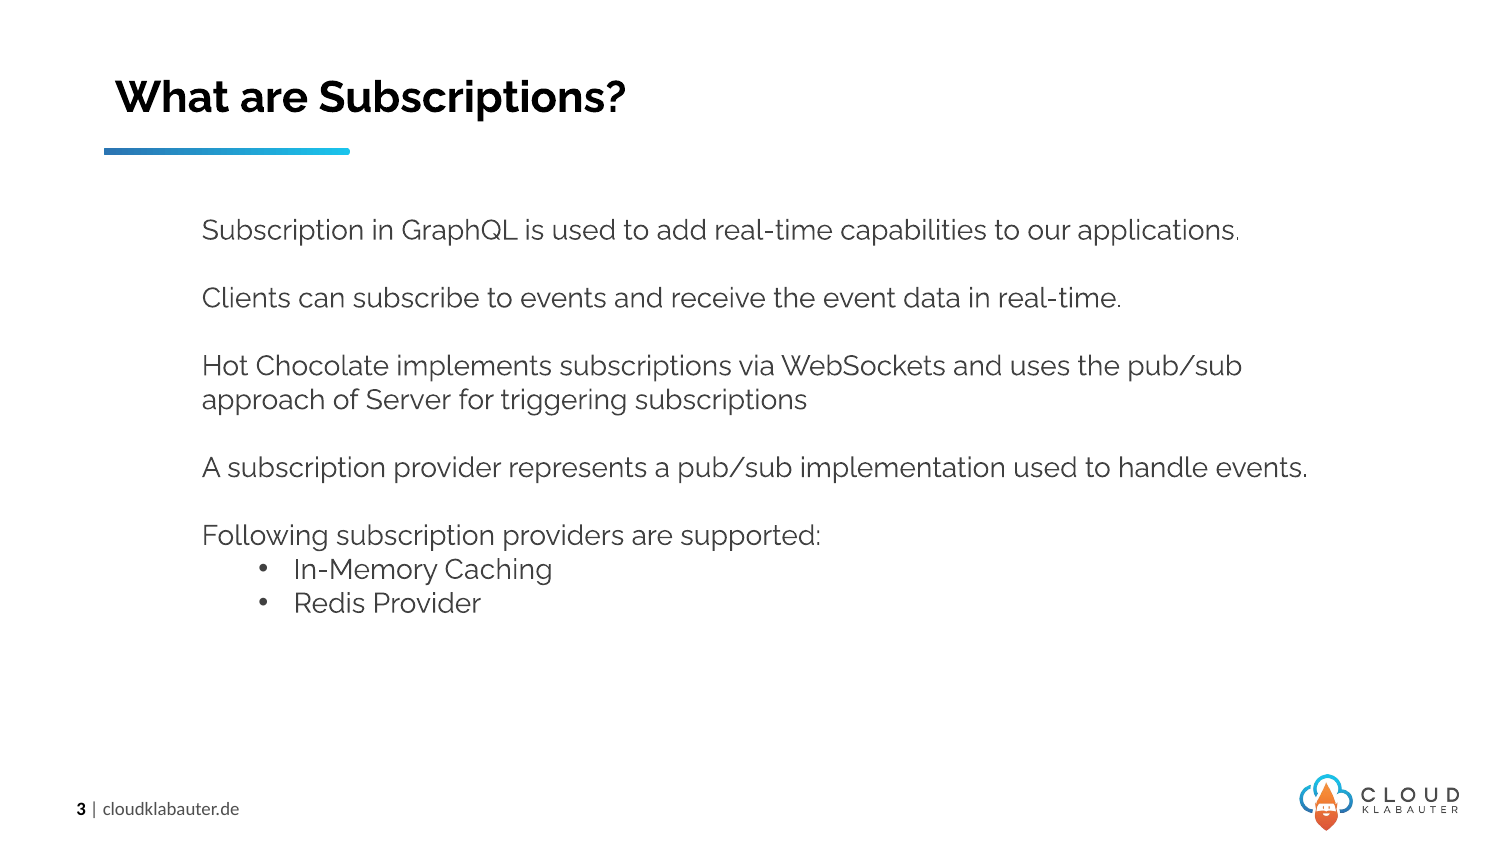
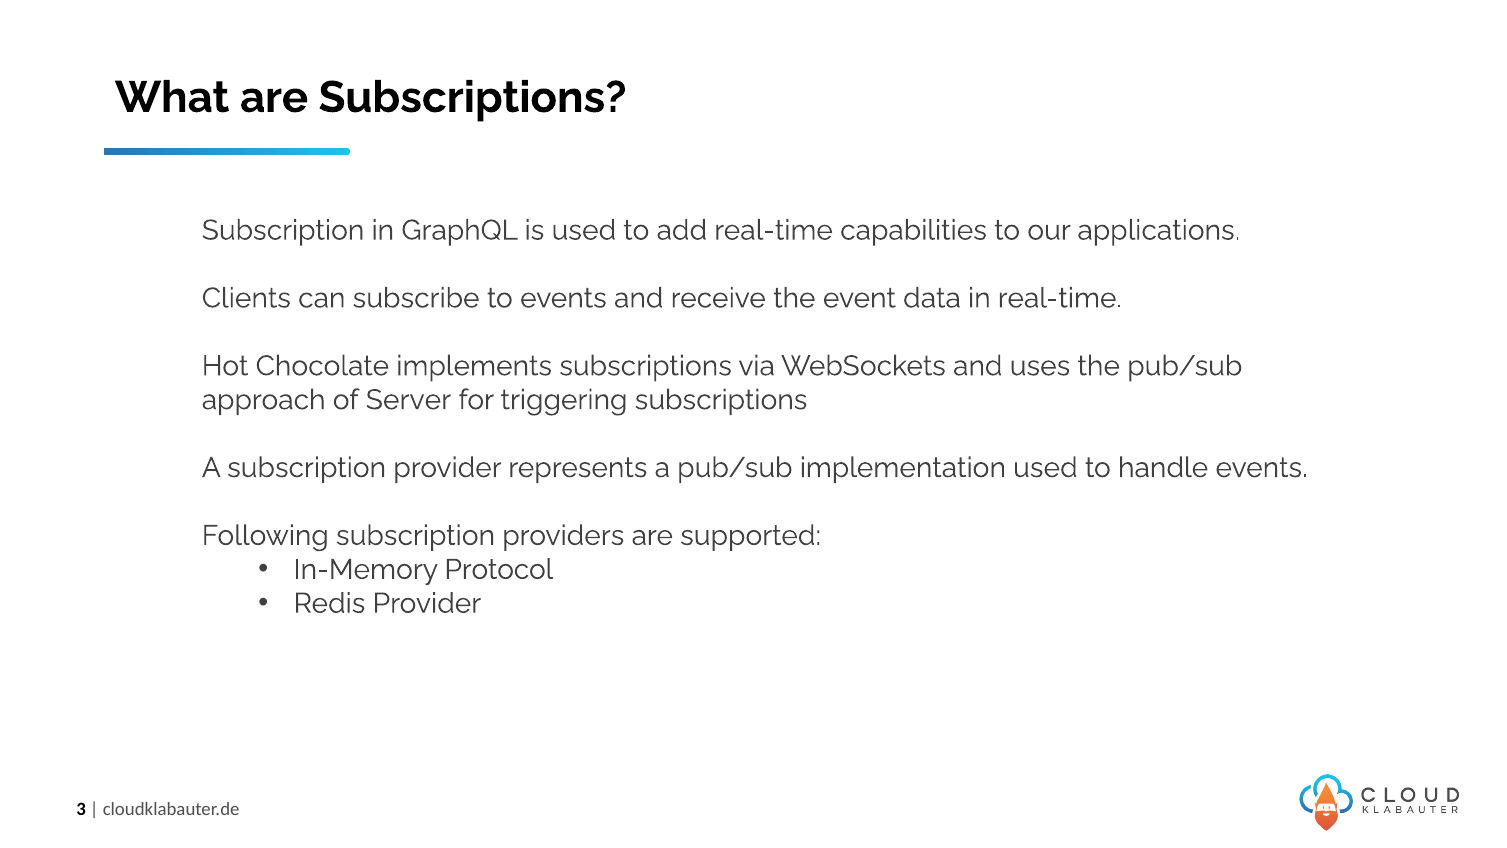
Caching: Caching -> Protocol
